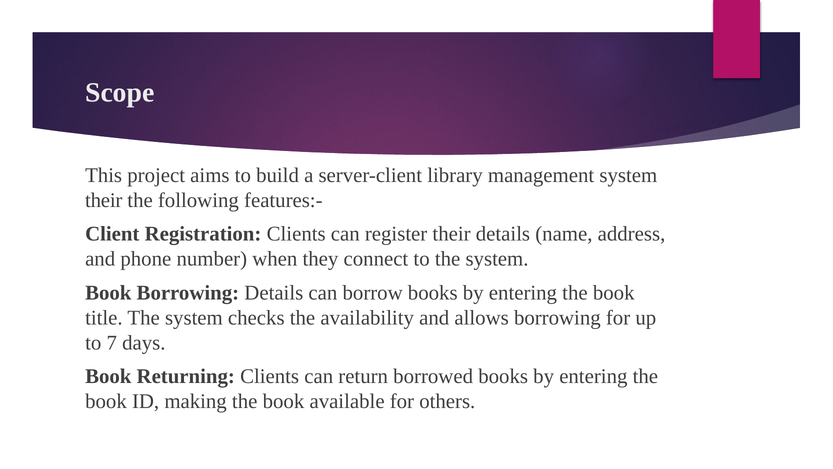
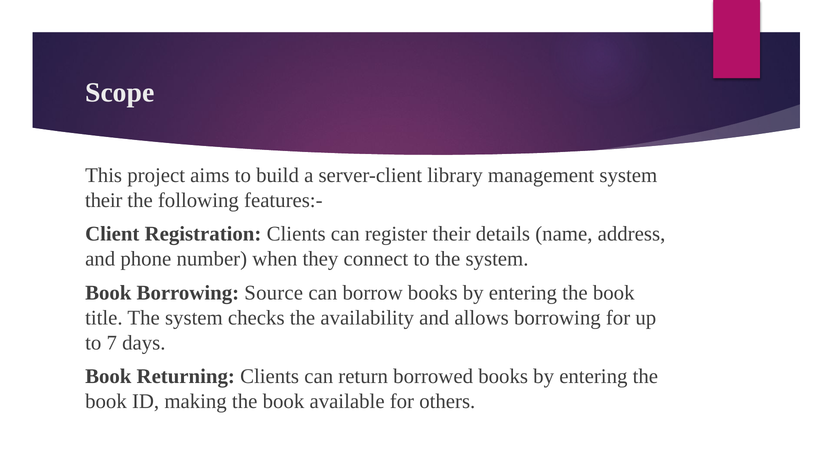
Borrowing Details: Details -> Source
